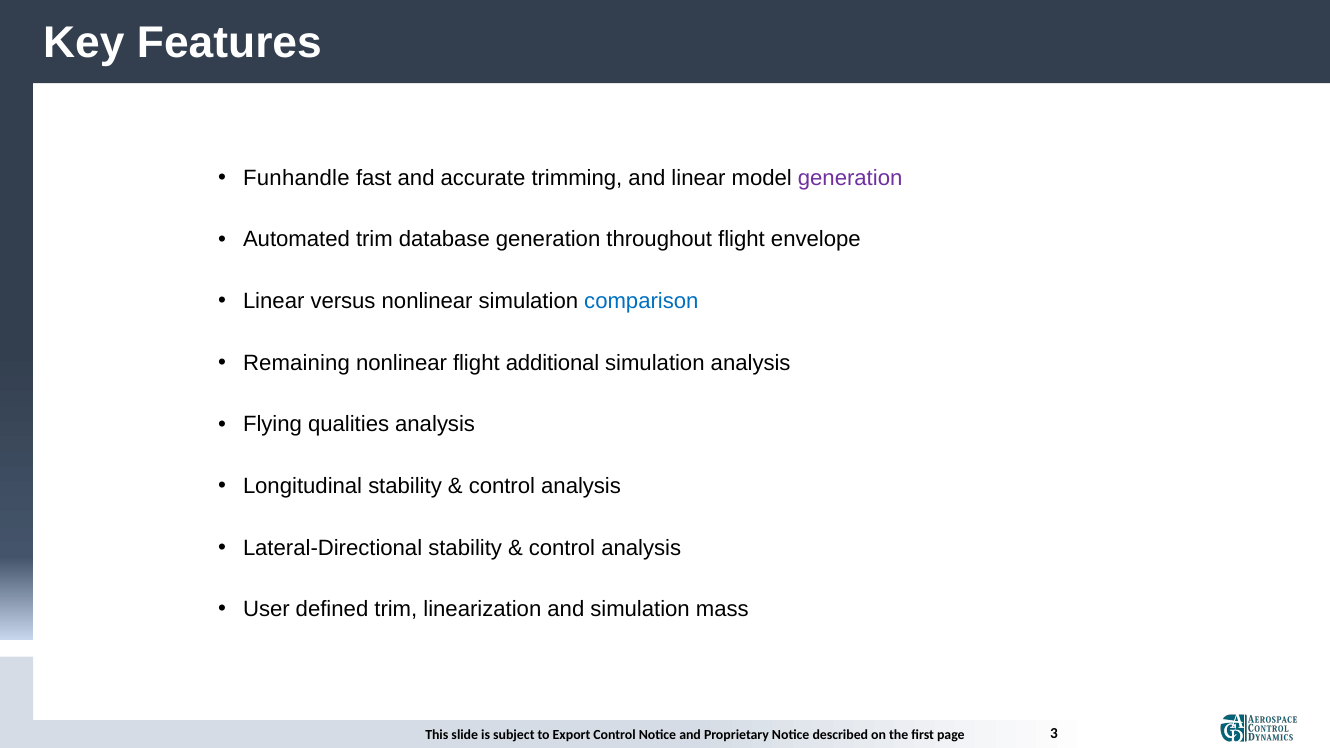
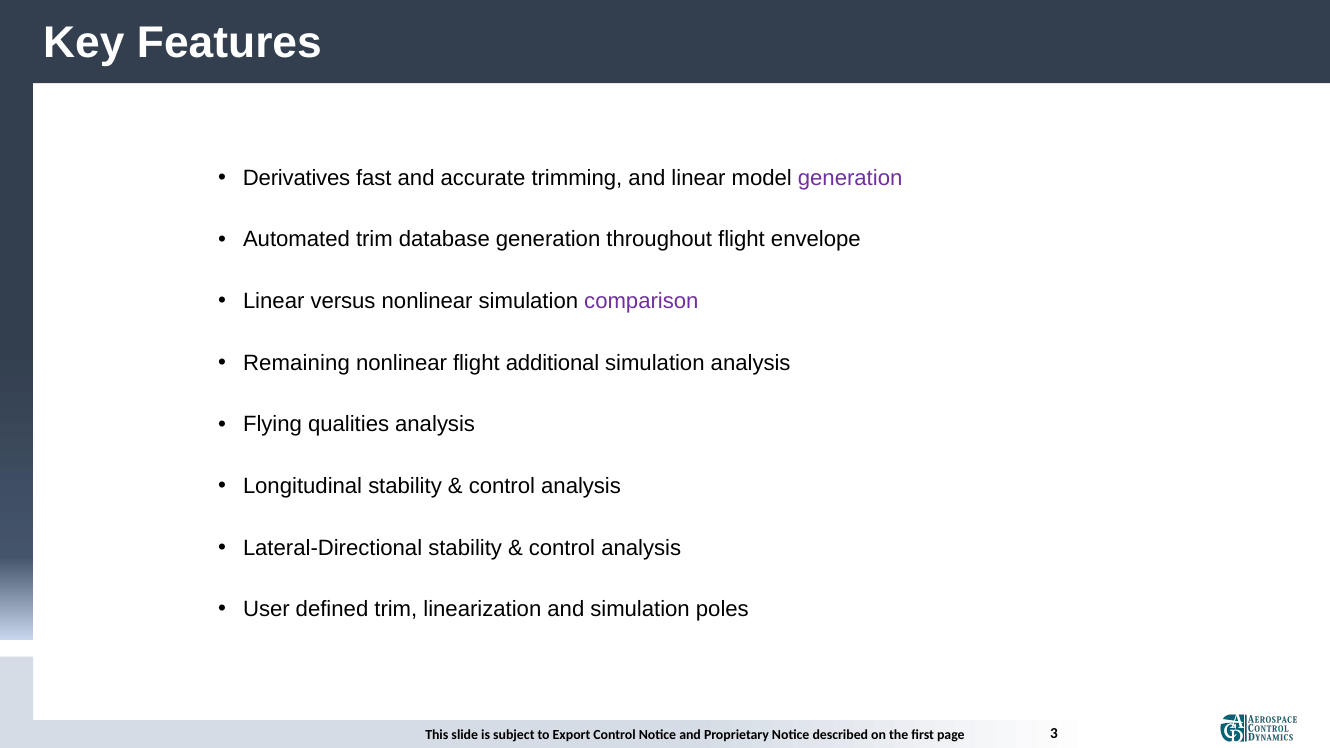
Funhandle: Funhandle -> Derivatives
comparison colour: blue -> purple
mass: mass -> poles
